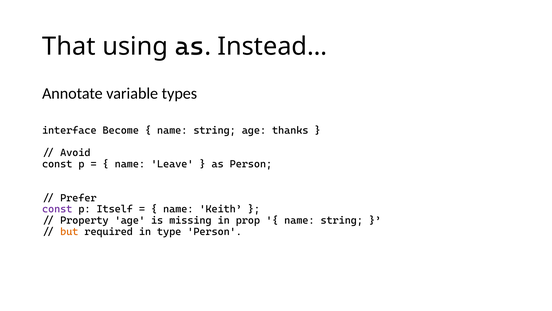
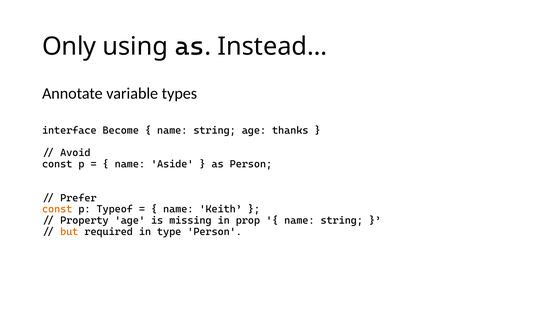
That: That -> Only
Leave: Leave -> Aside
const at (57, 209) colour: purple -> orange
Itself: Itself -> Typeof
